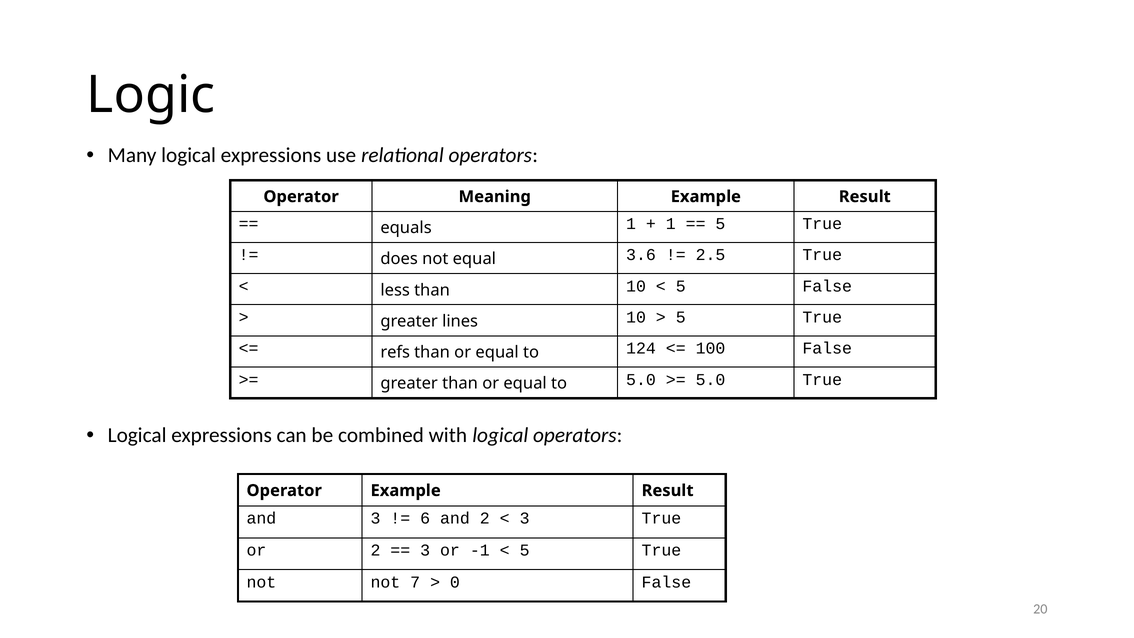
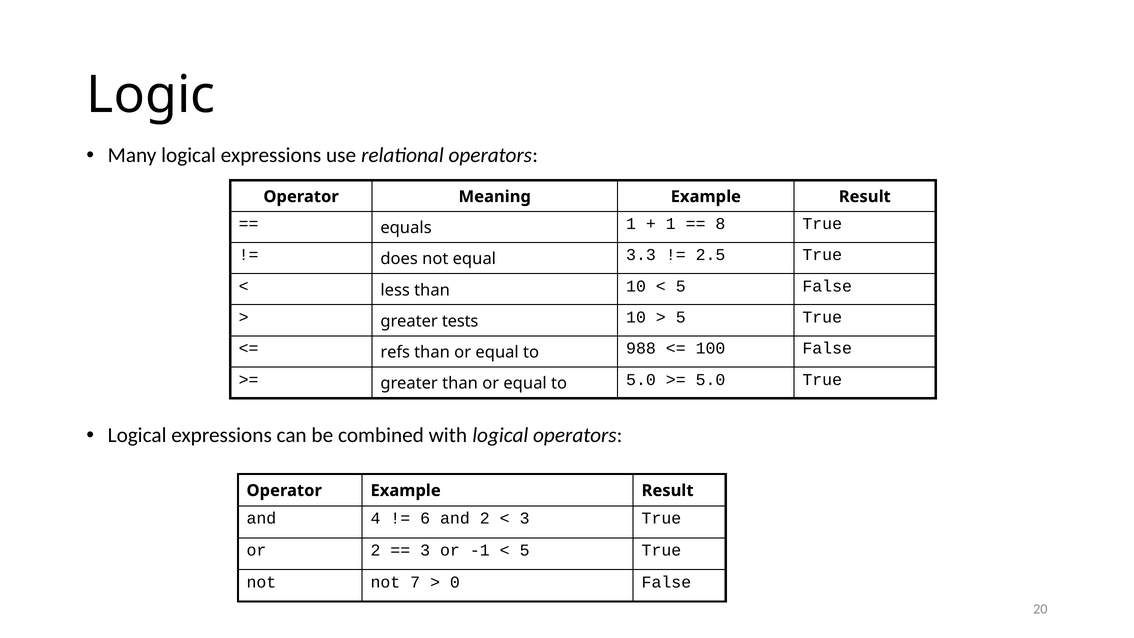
5 at (720, 224): 5 -> 8
3.6: 3.6 -> 3.3
lines: lines -> tests
124: 124 -> 988
and 3: 3 -> 4
